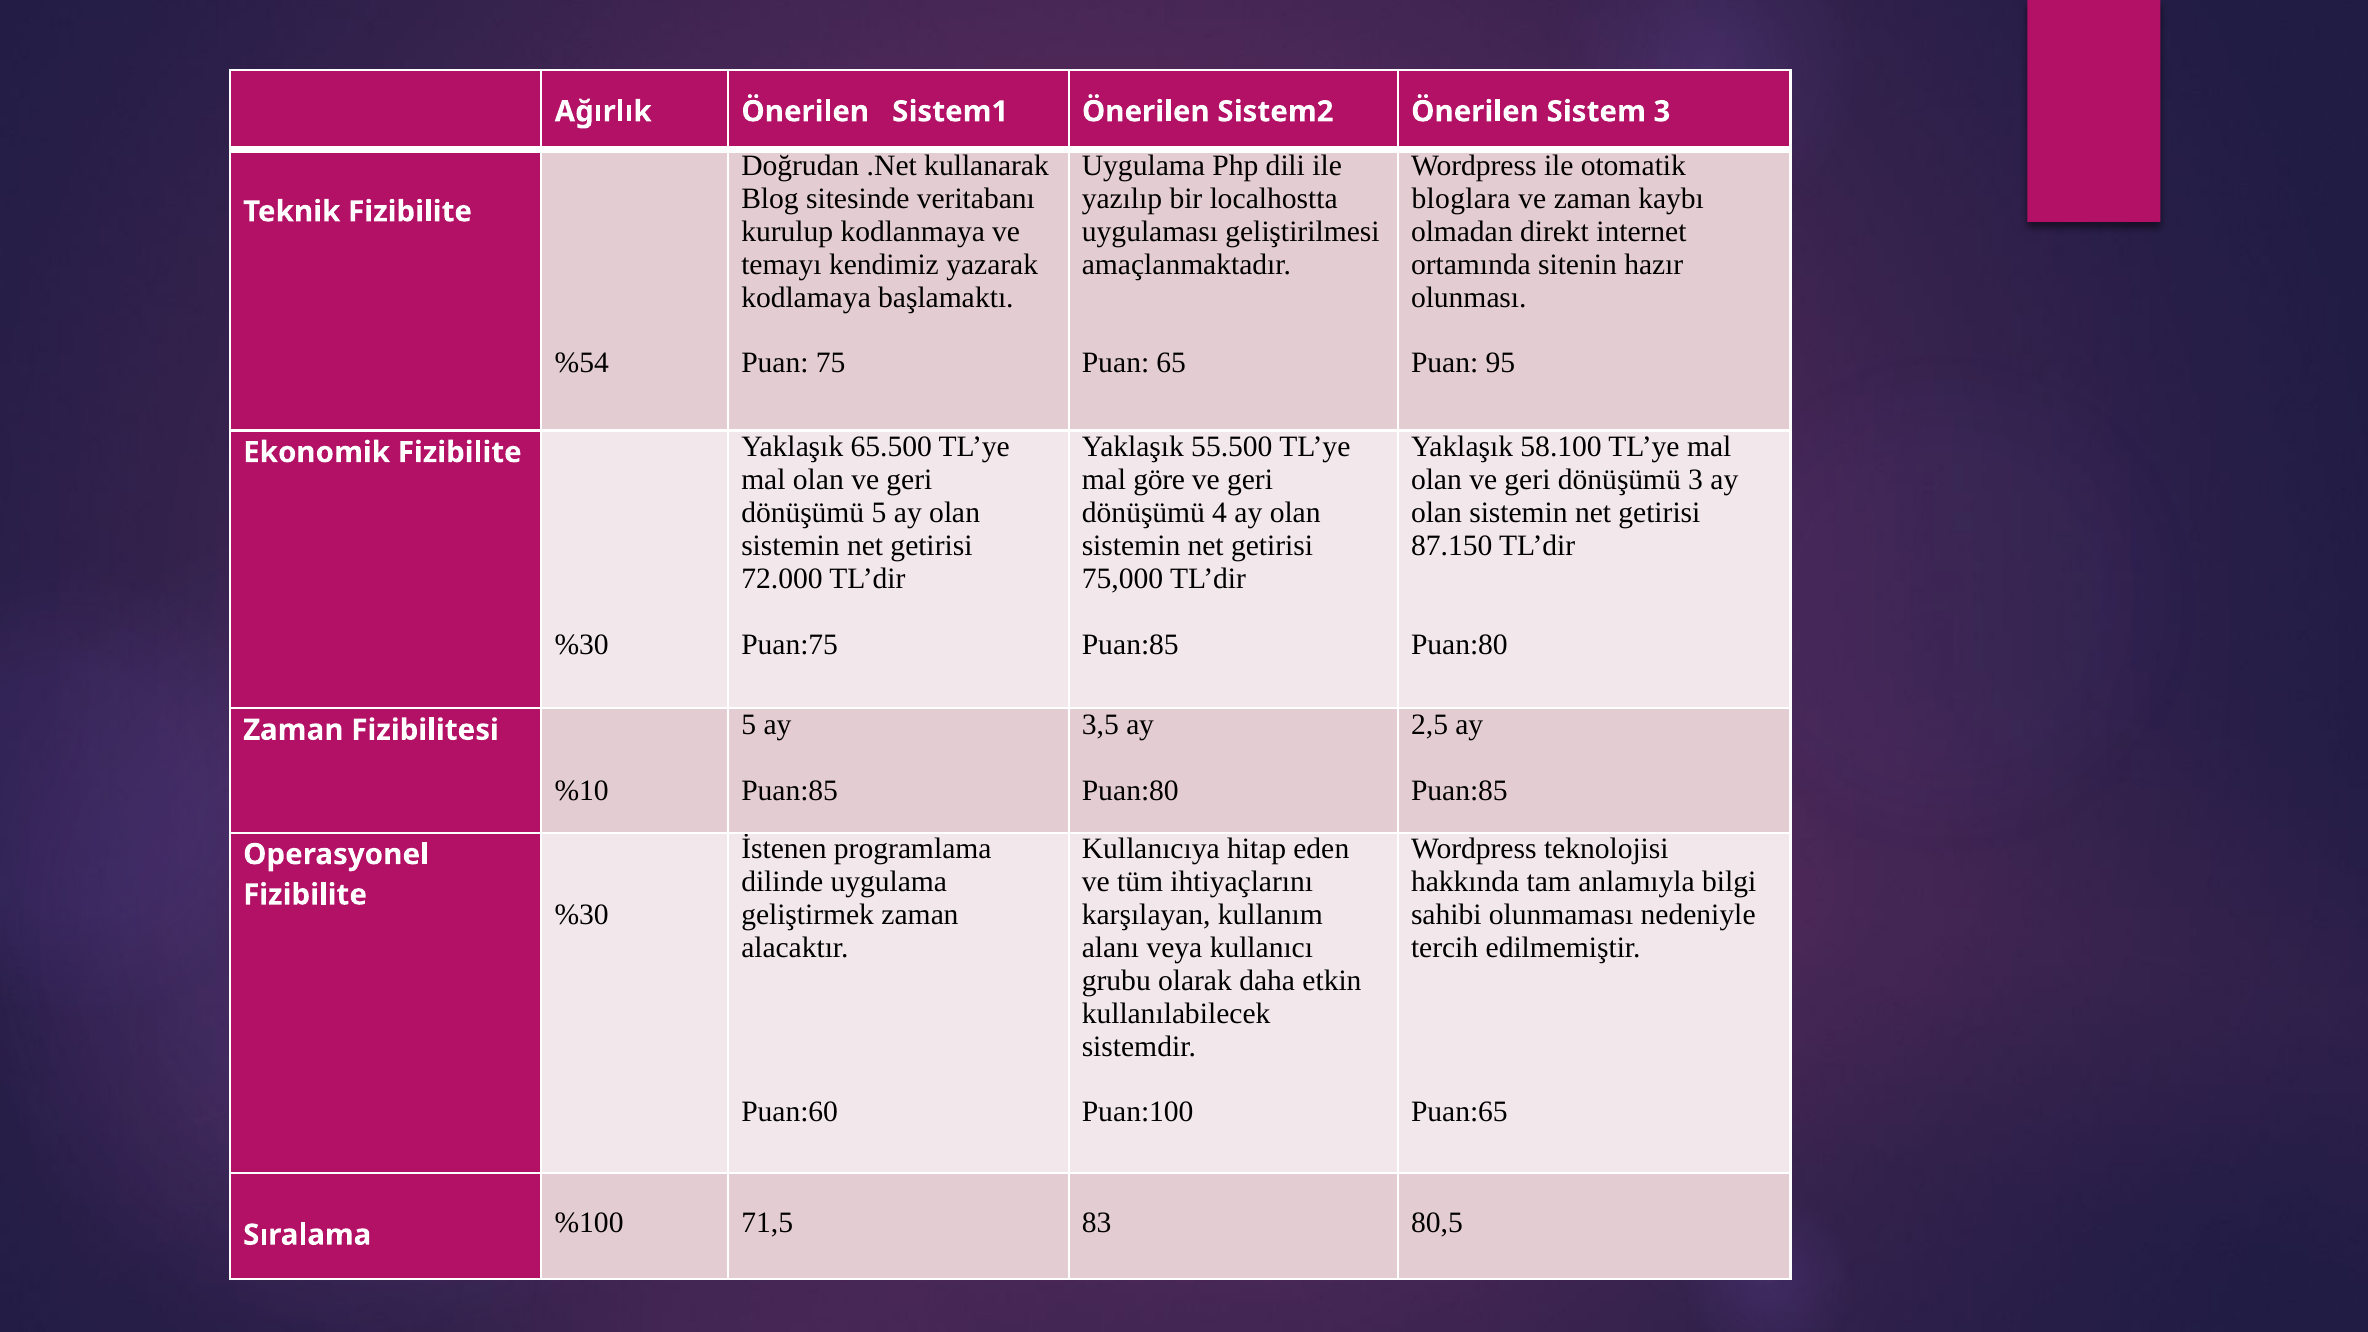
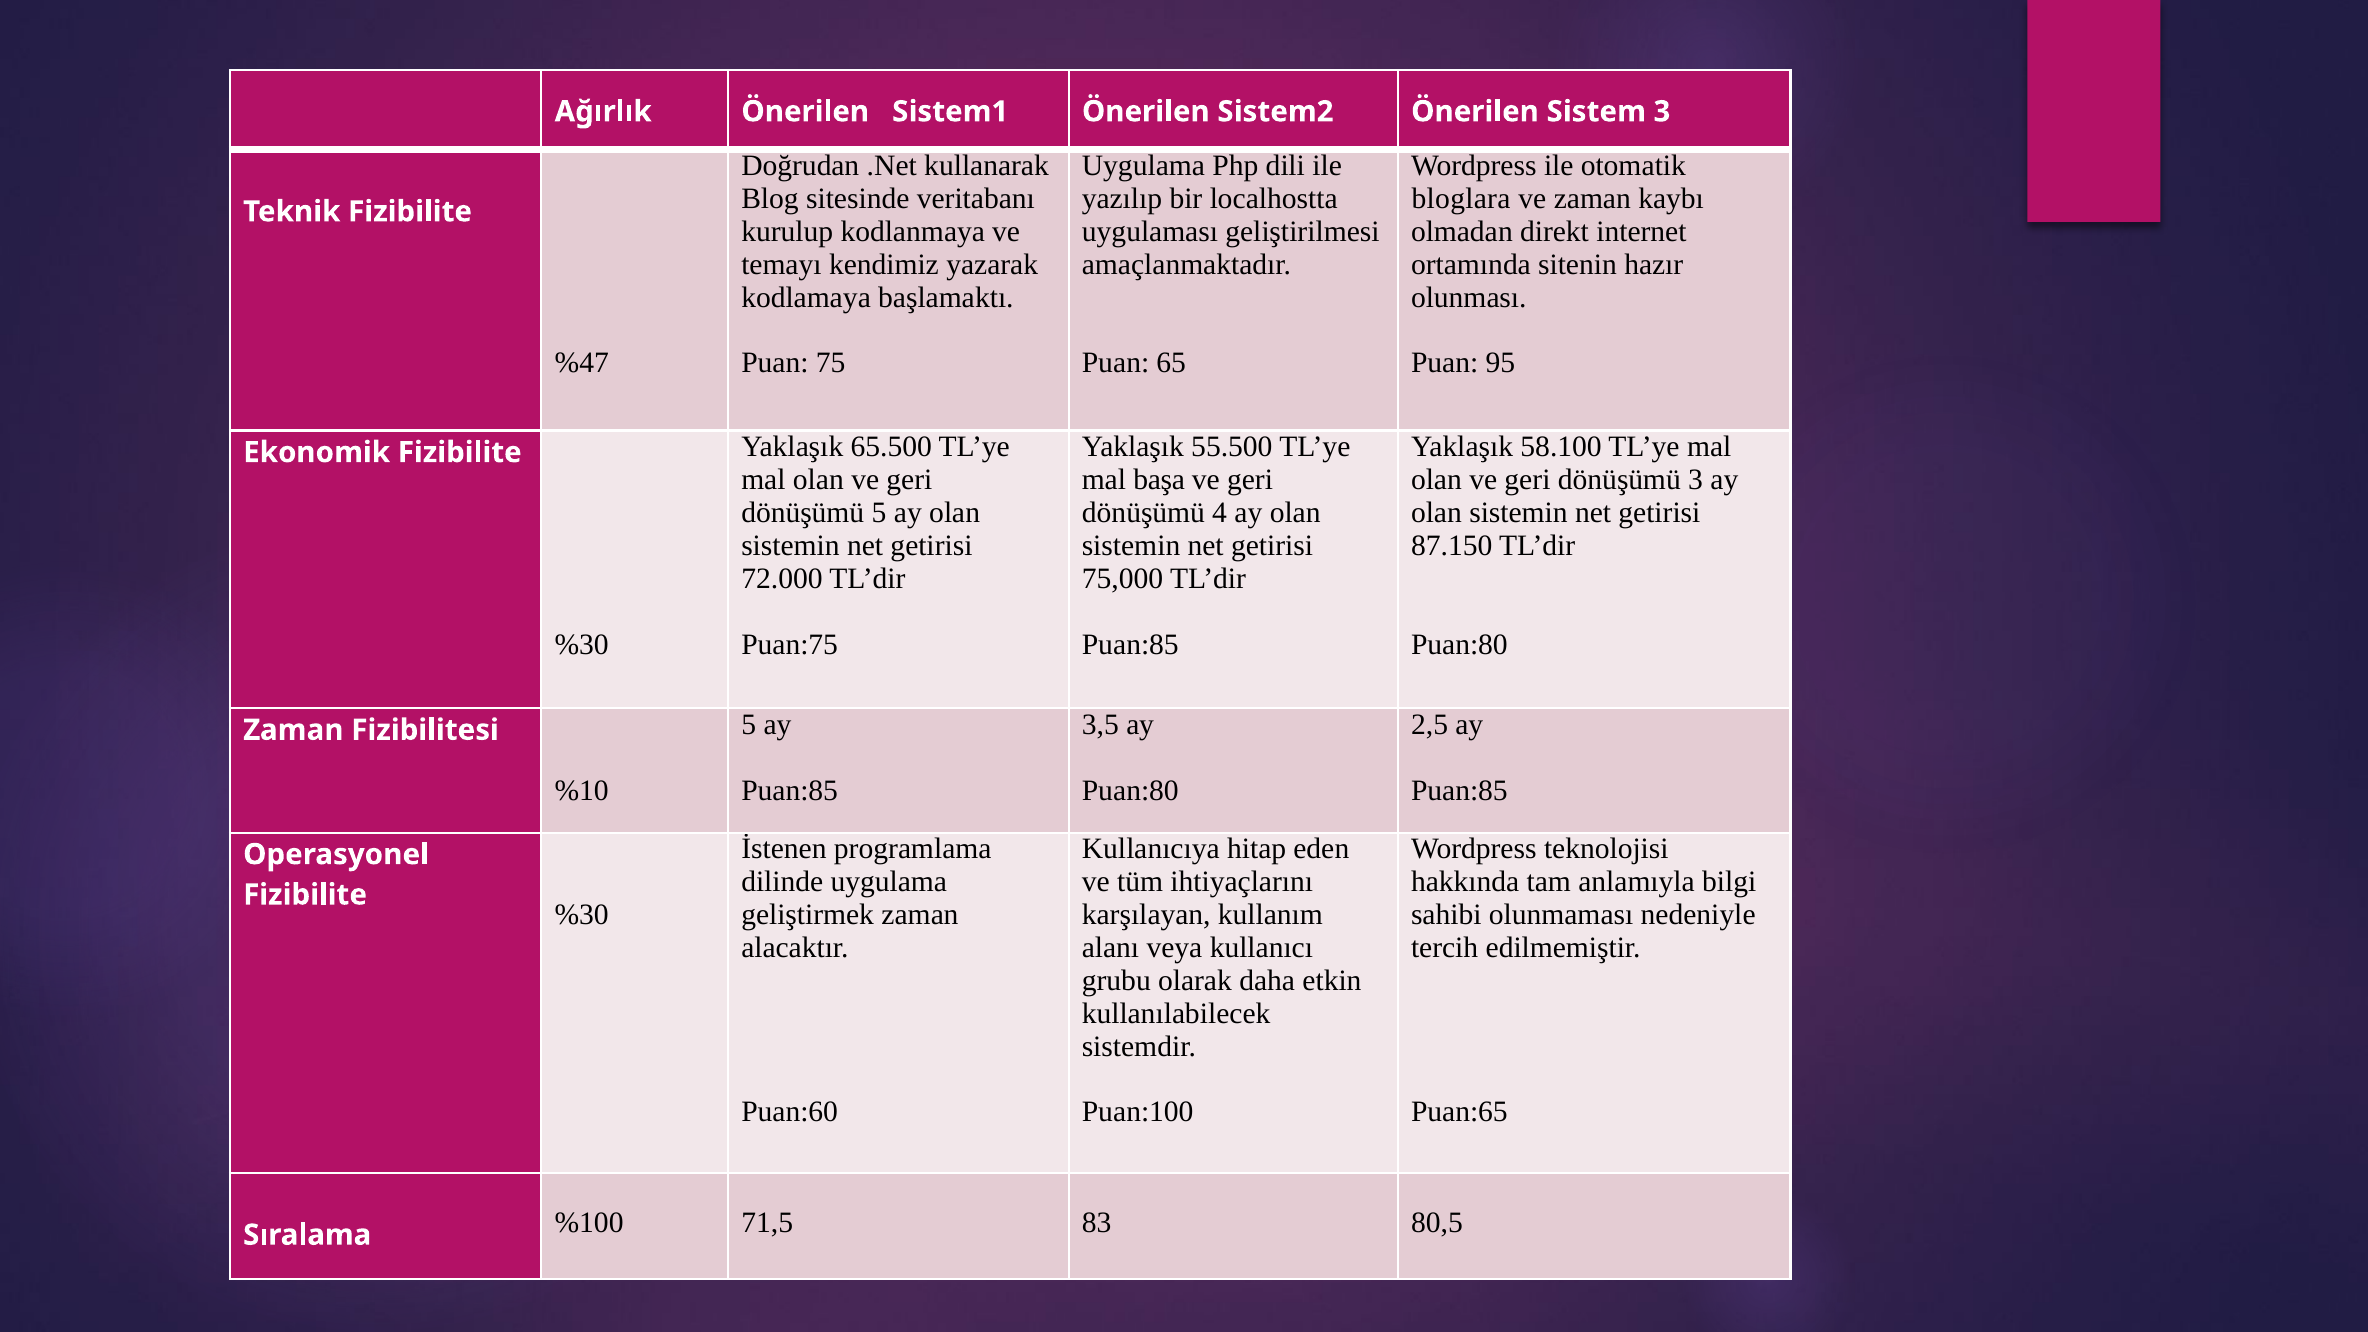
%54: %54 -> %47
göre: göre -> başa
